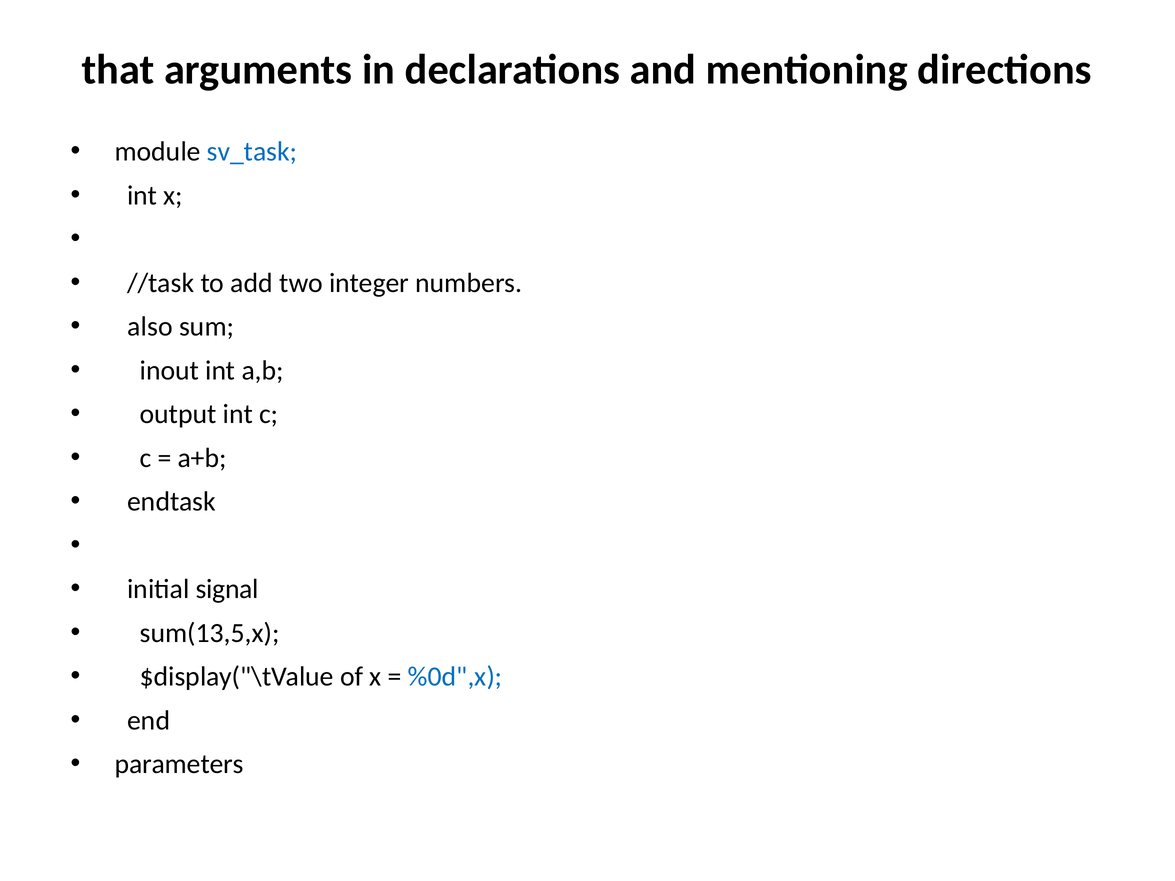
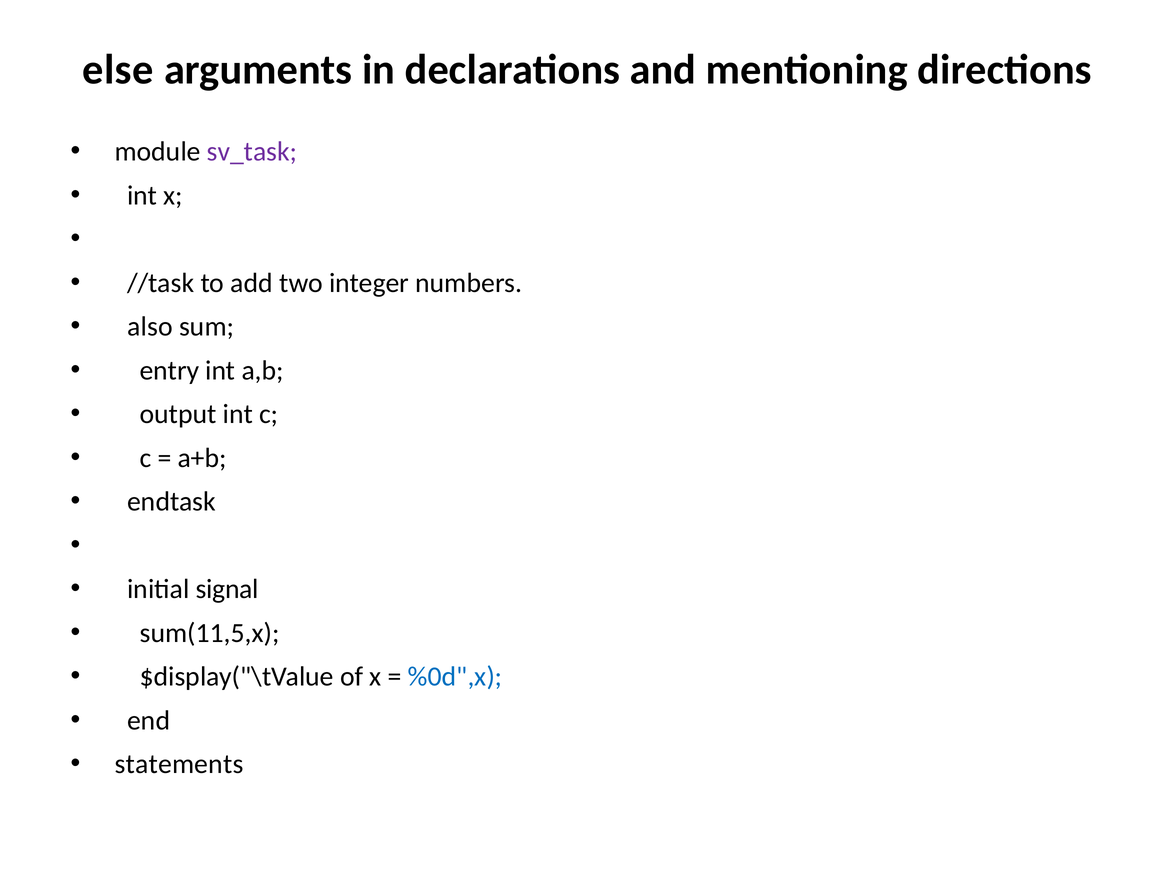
that: that -> else
sv_task colour: blue -> purple
inout: inout -> entry
sum(13,5,x: sum(13,5,x -> sum(11,5,x
parameters: parameters -> statements
